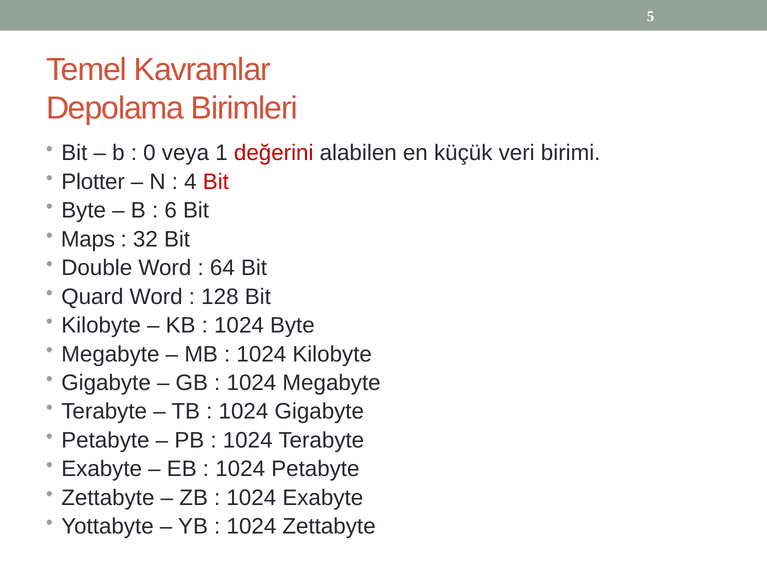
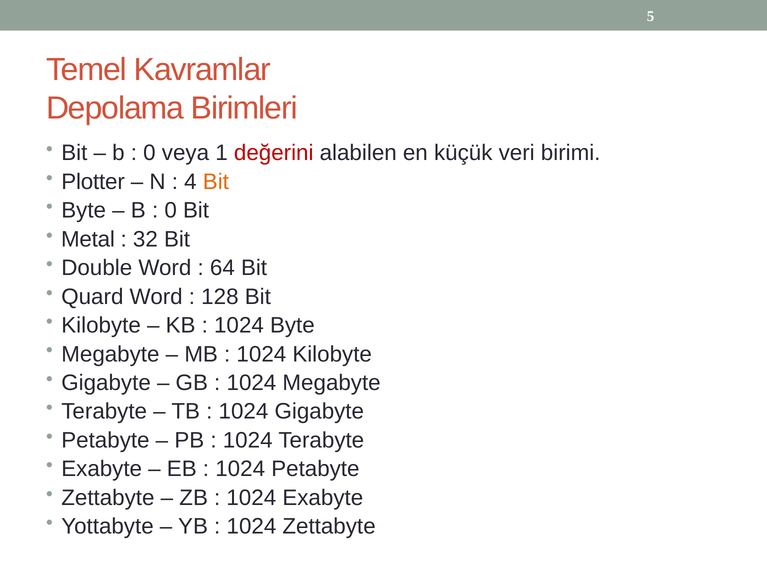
Bit at (216, 182) colour: red -> orange
6 at (171, 211): 6 -> 0
Maps: Maps -> Metal
